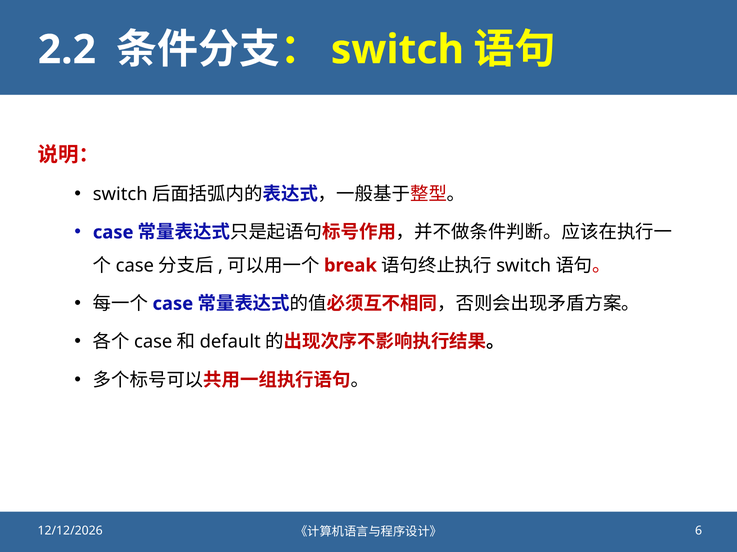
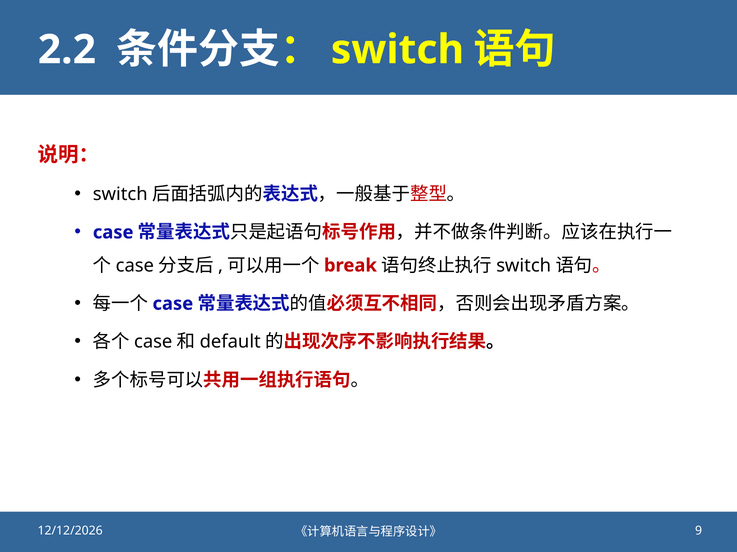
6: 6 -> 9
